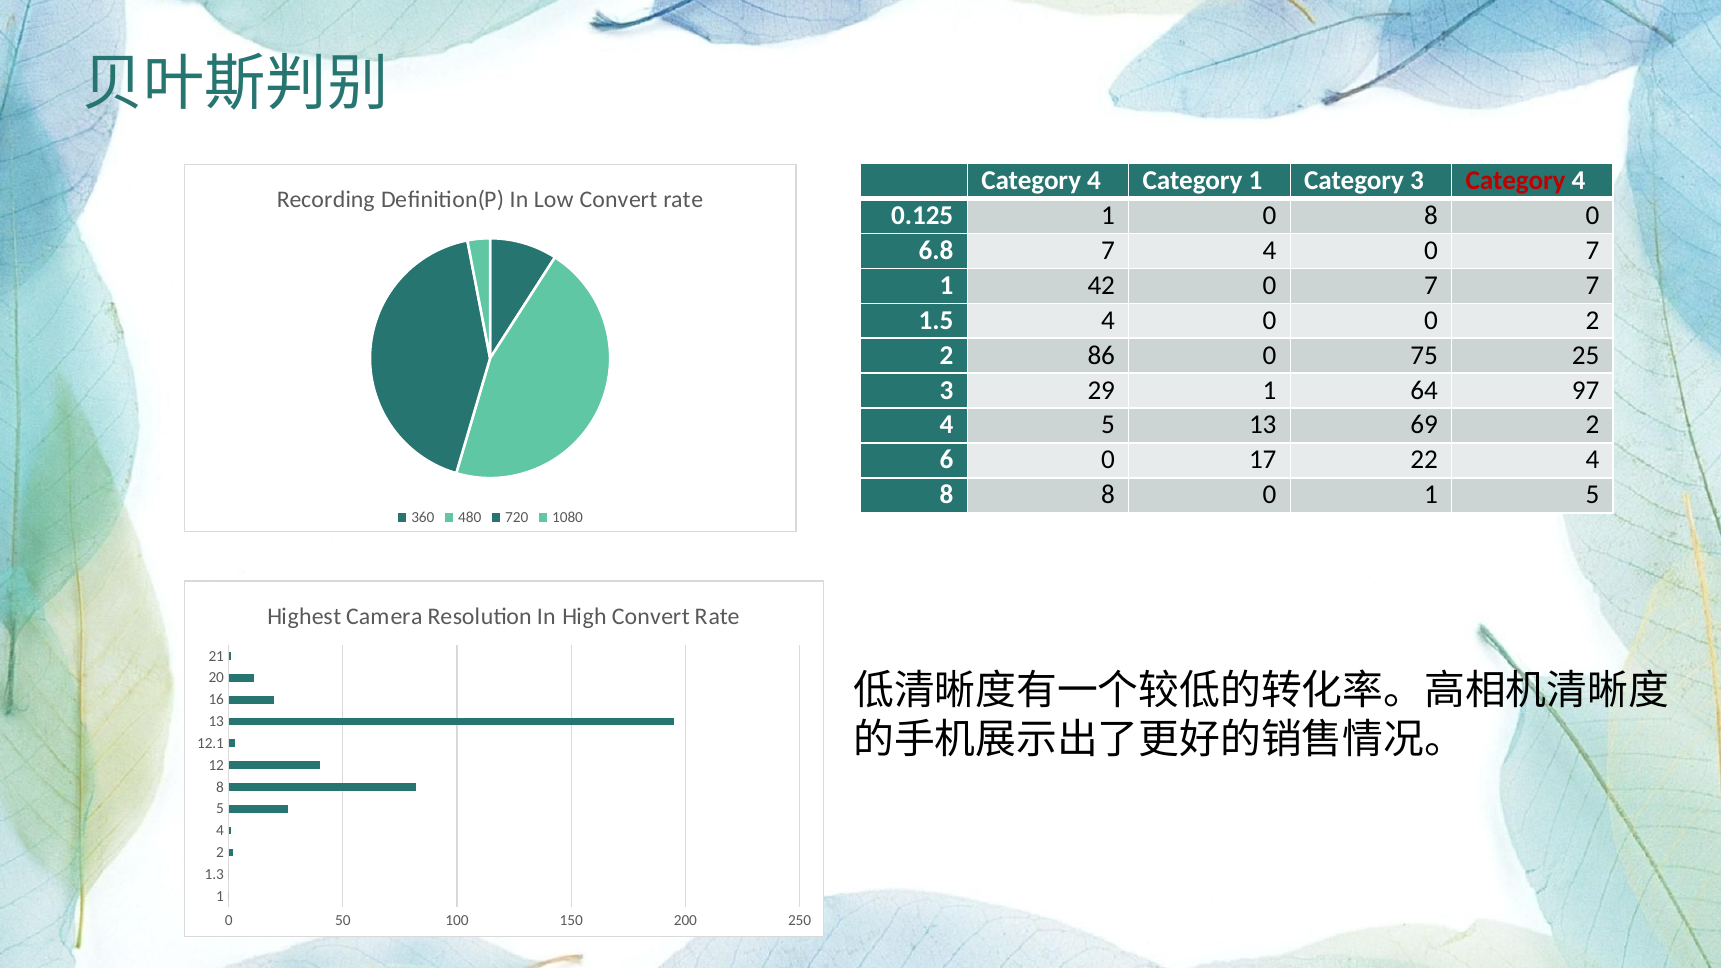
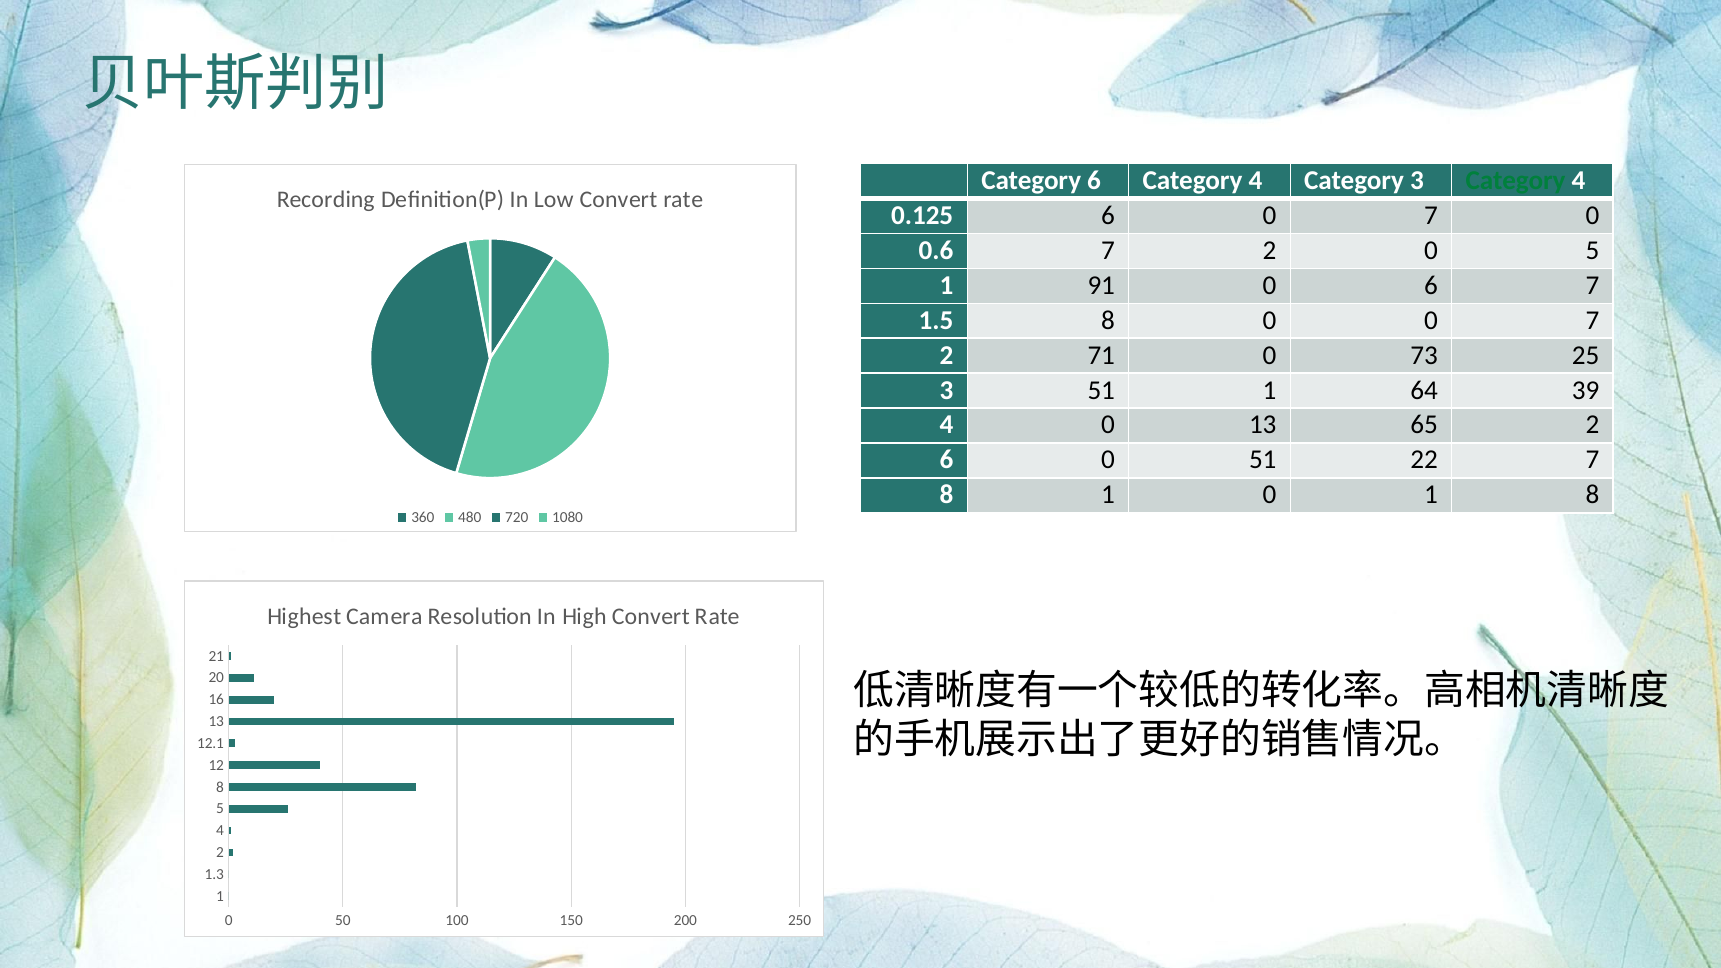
4 at (1094, 180): 4 -> 6
1 at (1255, 180): 1 -> 4
Category at (1516, 180) colour: red -> green
0.125 1: 1 -> 6
8 at (1431, 215): 8 -> 7
6.8: 6.8 -> 0.6
4 at (1270, 250): 4 -> 2
7 at (1592, 250): 7 -> 5
42: 42 -> 91
7 at (1431, 285): 7 -> 6
1.5 4: 4 -> 8
0 0 2: 2 -> 7
86: 86 -> 71
75: 75 -> 73
3 29: 29 -> 51
97: 97 -> 39
5 at (1108, 425): 5 -> 0
69: 69 -> 65
0 17: 17 -> 51
22 4: 4 -> 7
8 8: 8 -> 1
1 5: 5 -> 8
